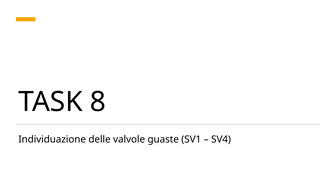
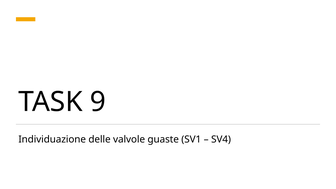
8: 8 -> 9
